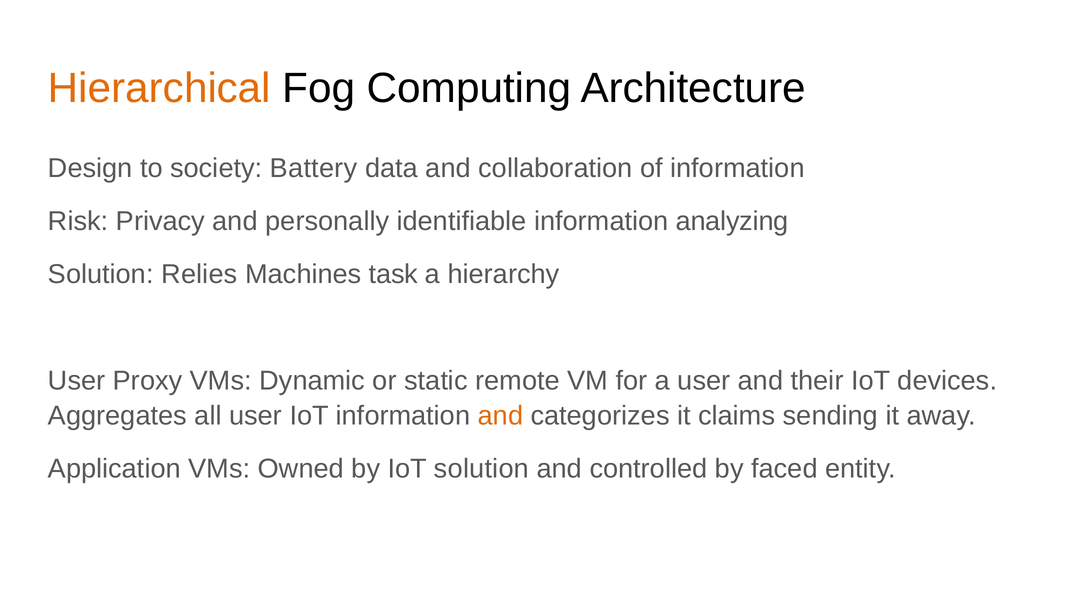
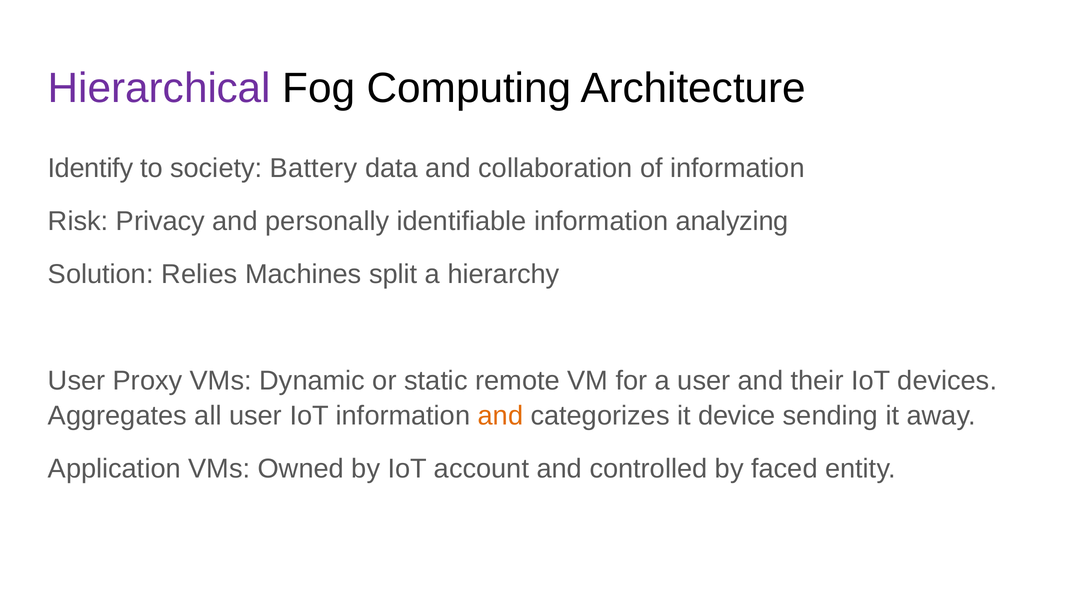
Hierarchical colour: orange -> purple
Design: Design -> Identify
task: task -> split
claims: claims -> device
IoT solution: solution -> account
